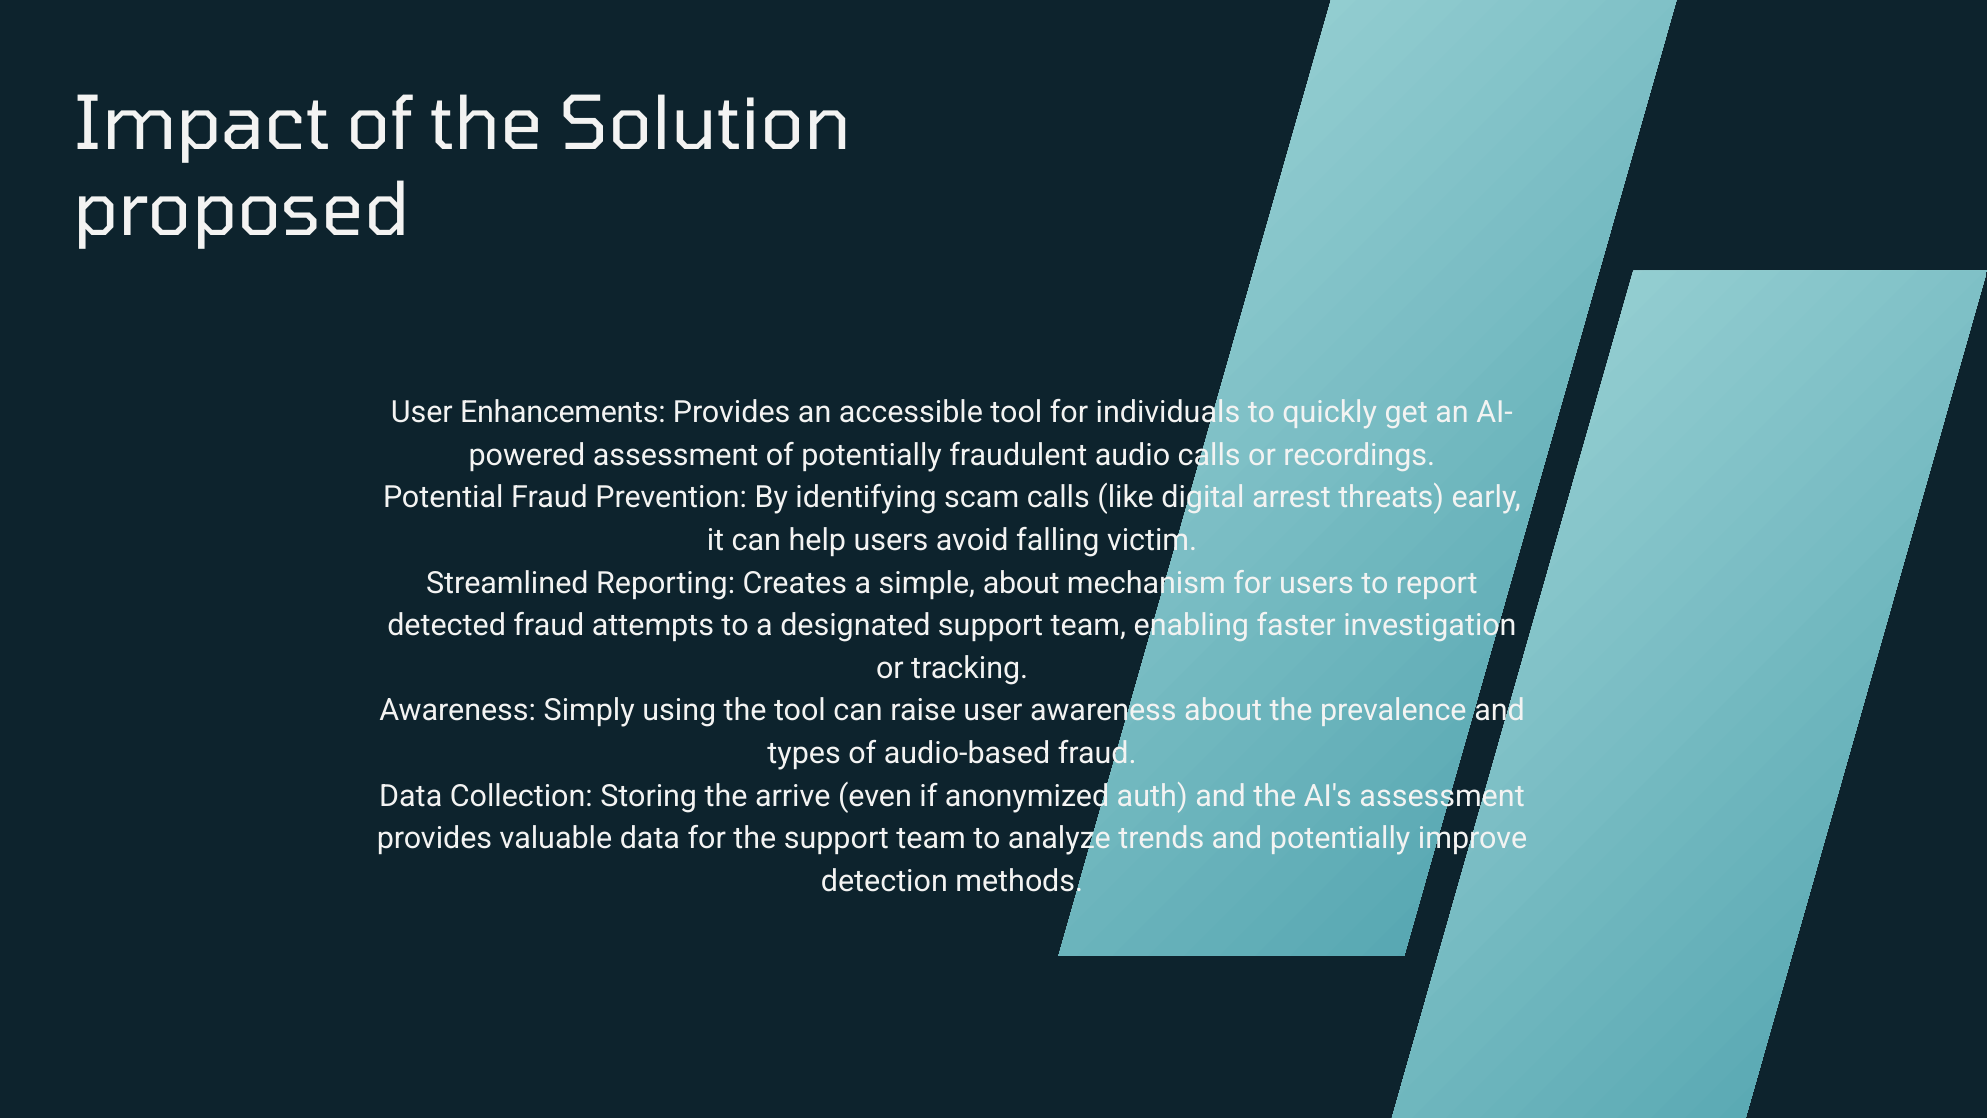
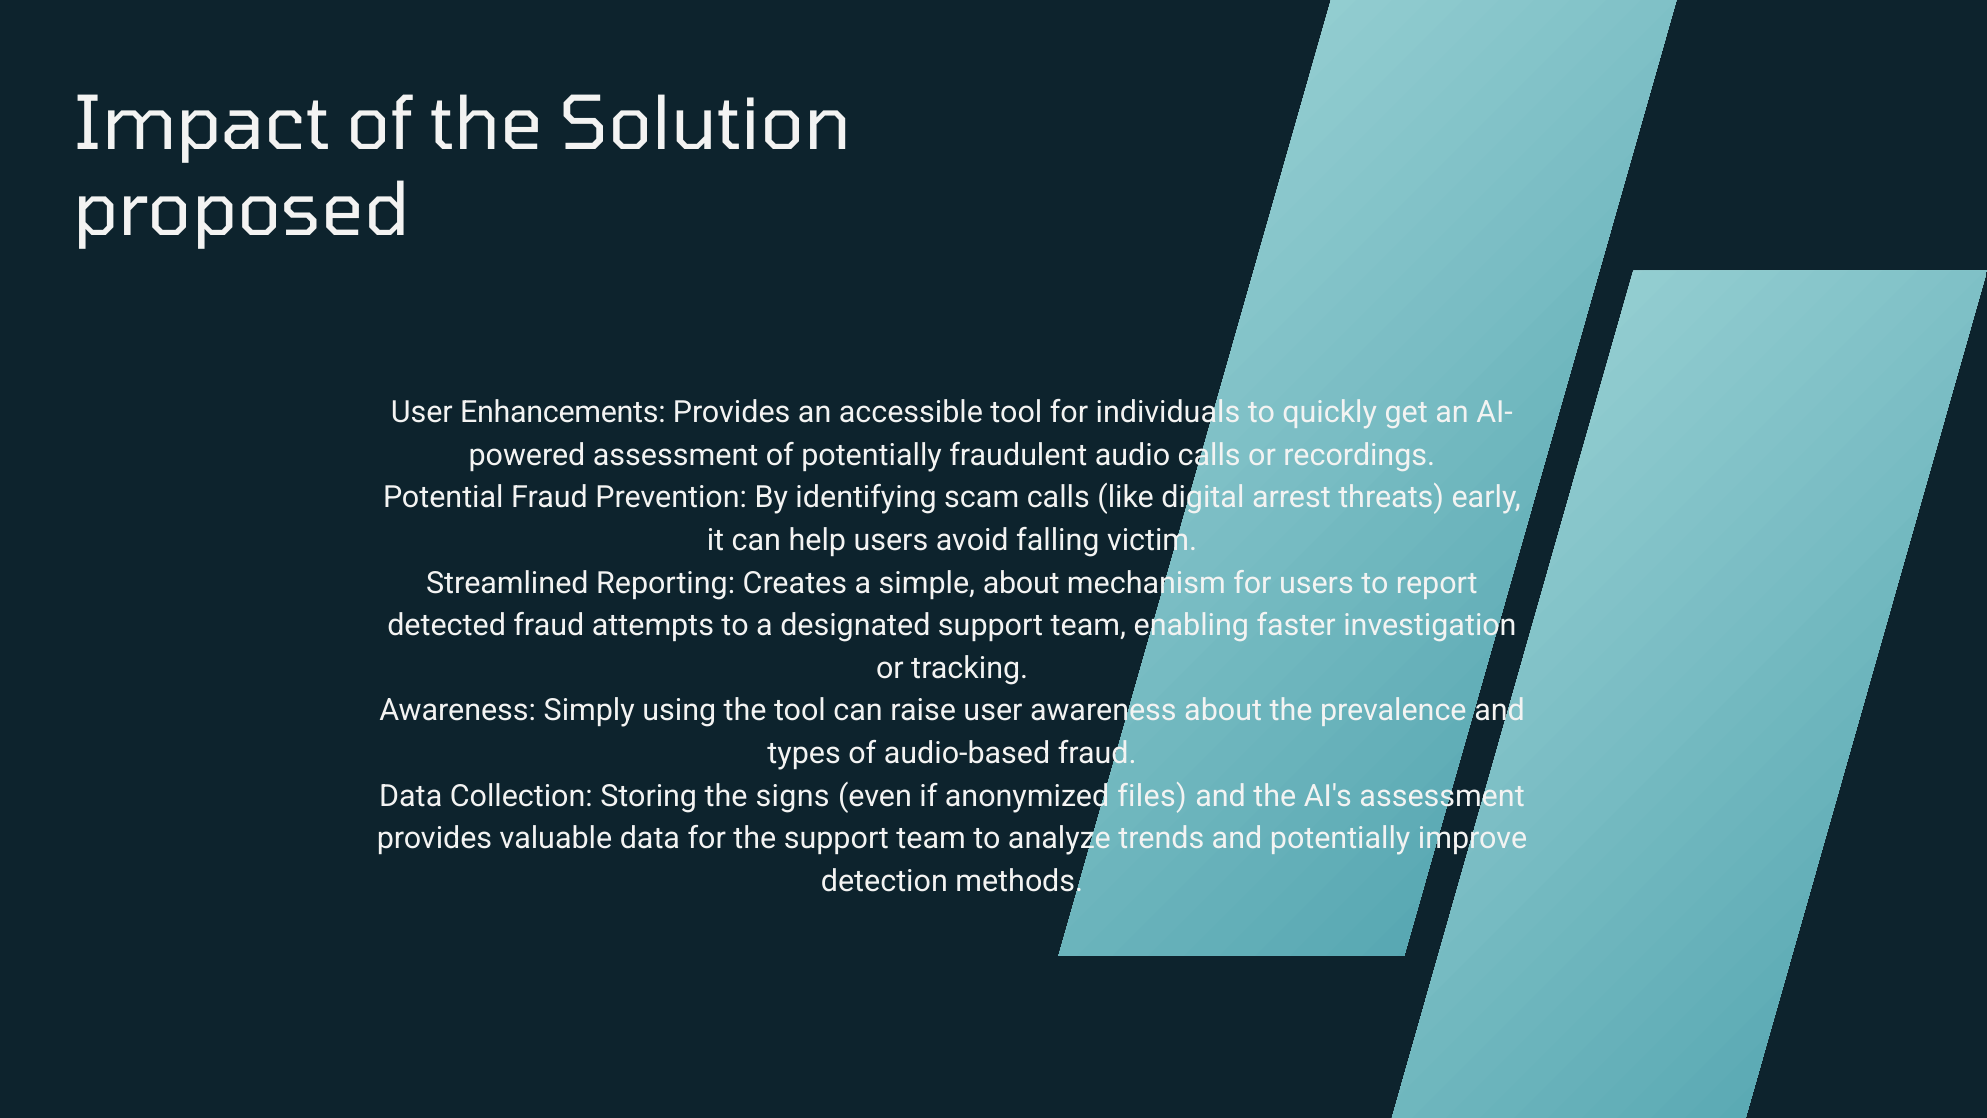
arrive: arrive -> signs
auth: auth -> files
